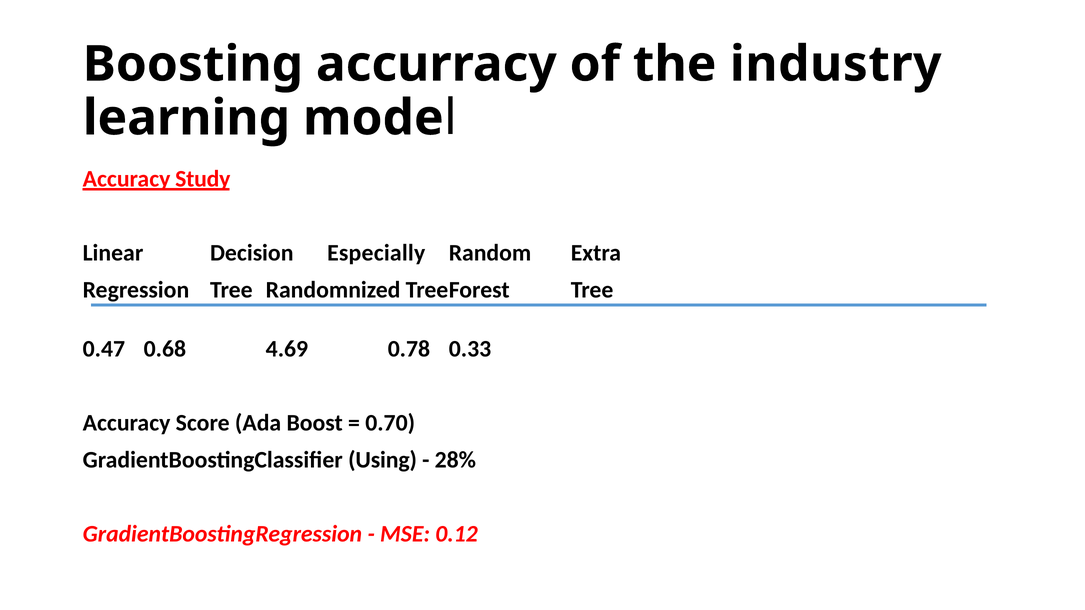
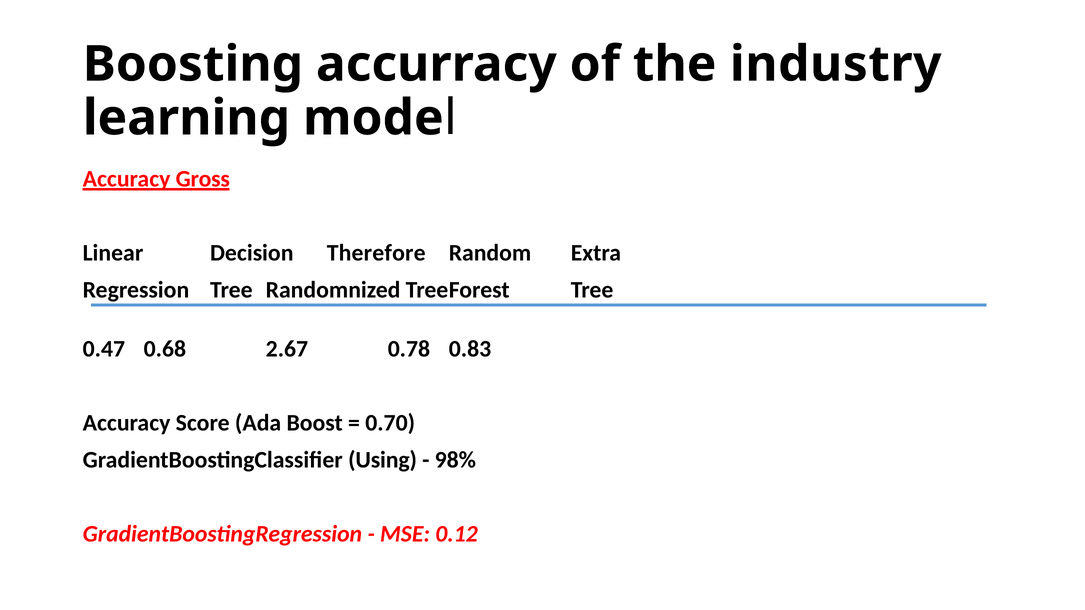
Study: Study -> Gross
Especially: Especially -> Therefore
4.69: 4.69 -> 2.67
0.33: 0.33 -> 0.83
28%: 28% -> 98%
